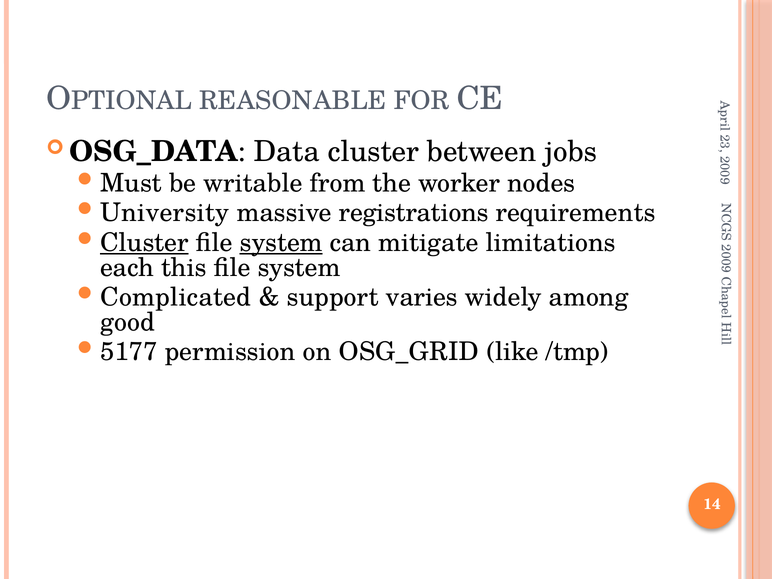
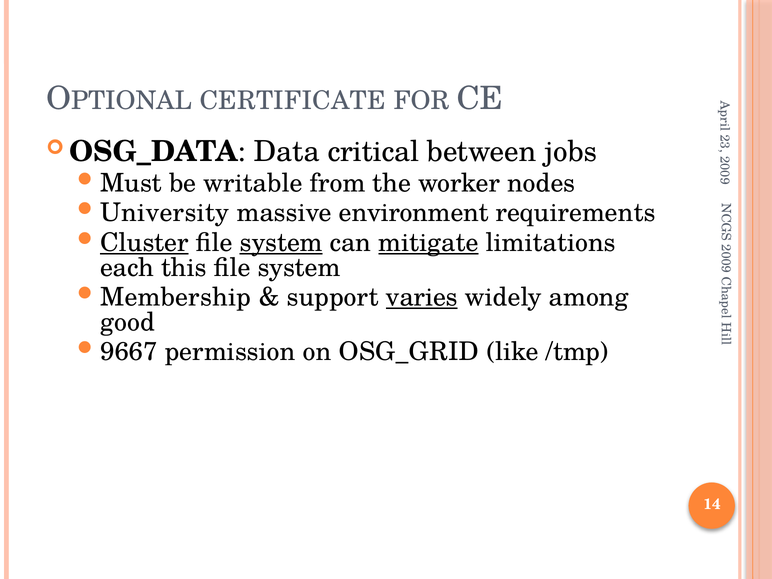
REASONABLE: REASONABLE -> CERTIFICATE
Data cluster: cluster -> critical
registrations: registrations -> environment
mitigate underline: none -> present
Complicated: Complicated -> Membership
varies underline: none -> present
5177: 5177 -> 9667
